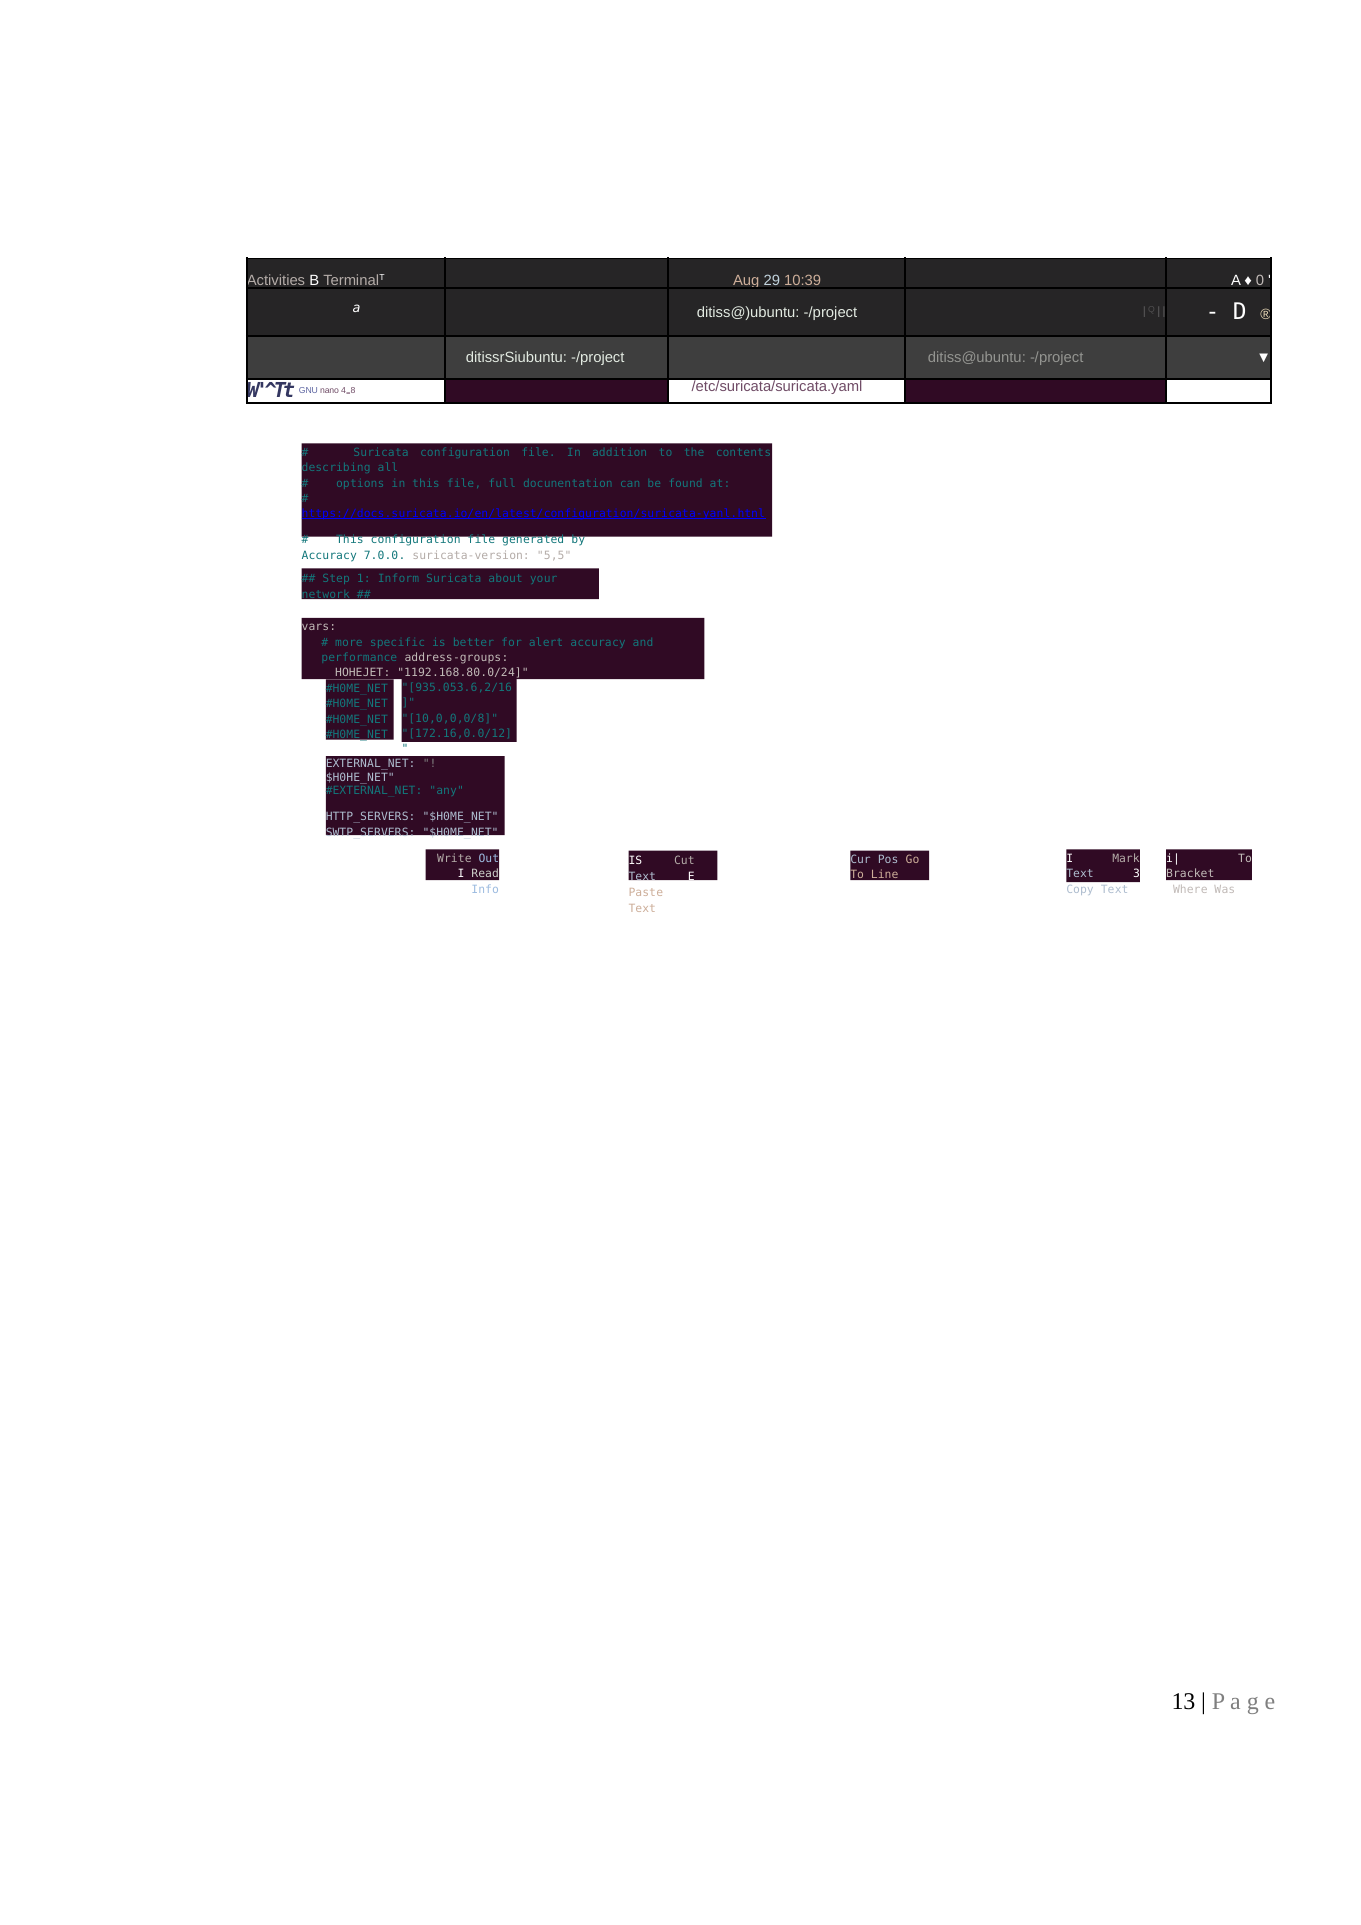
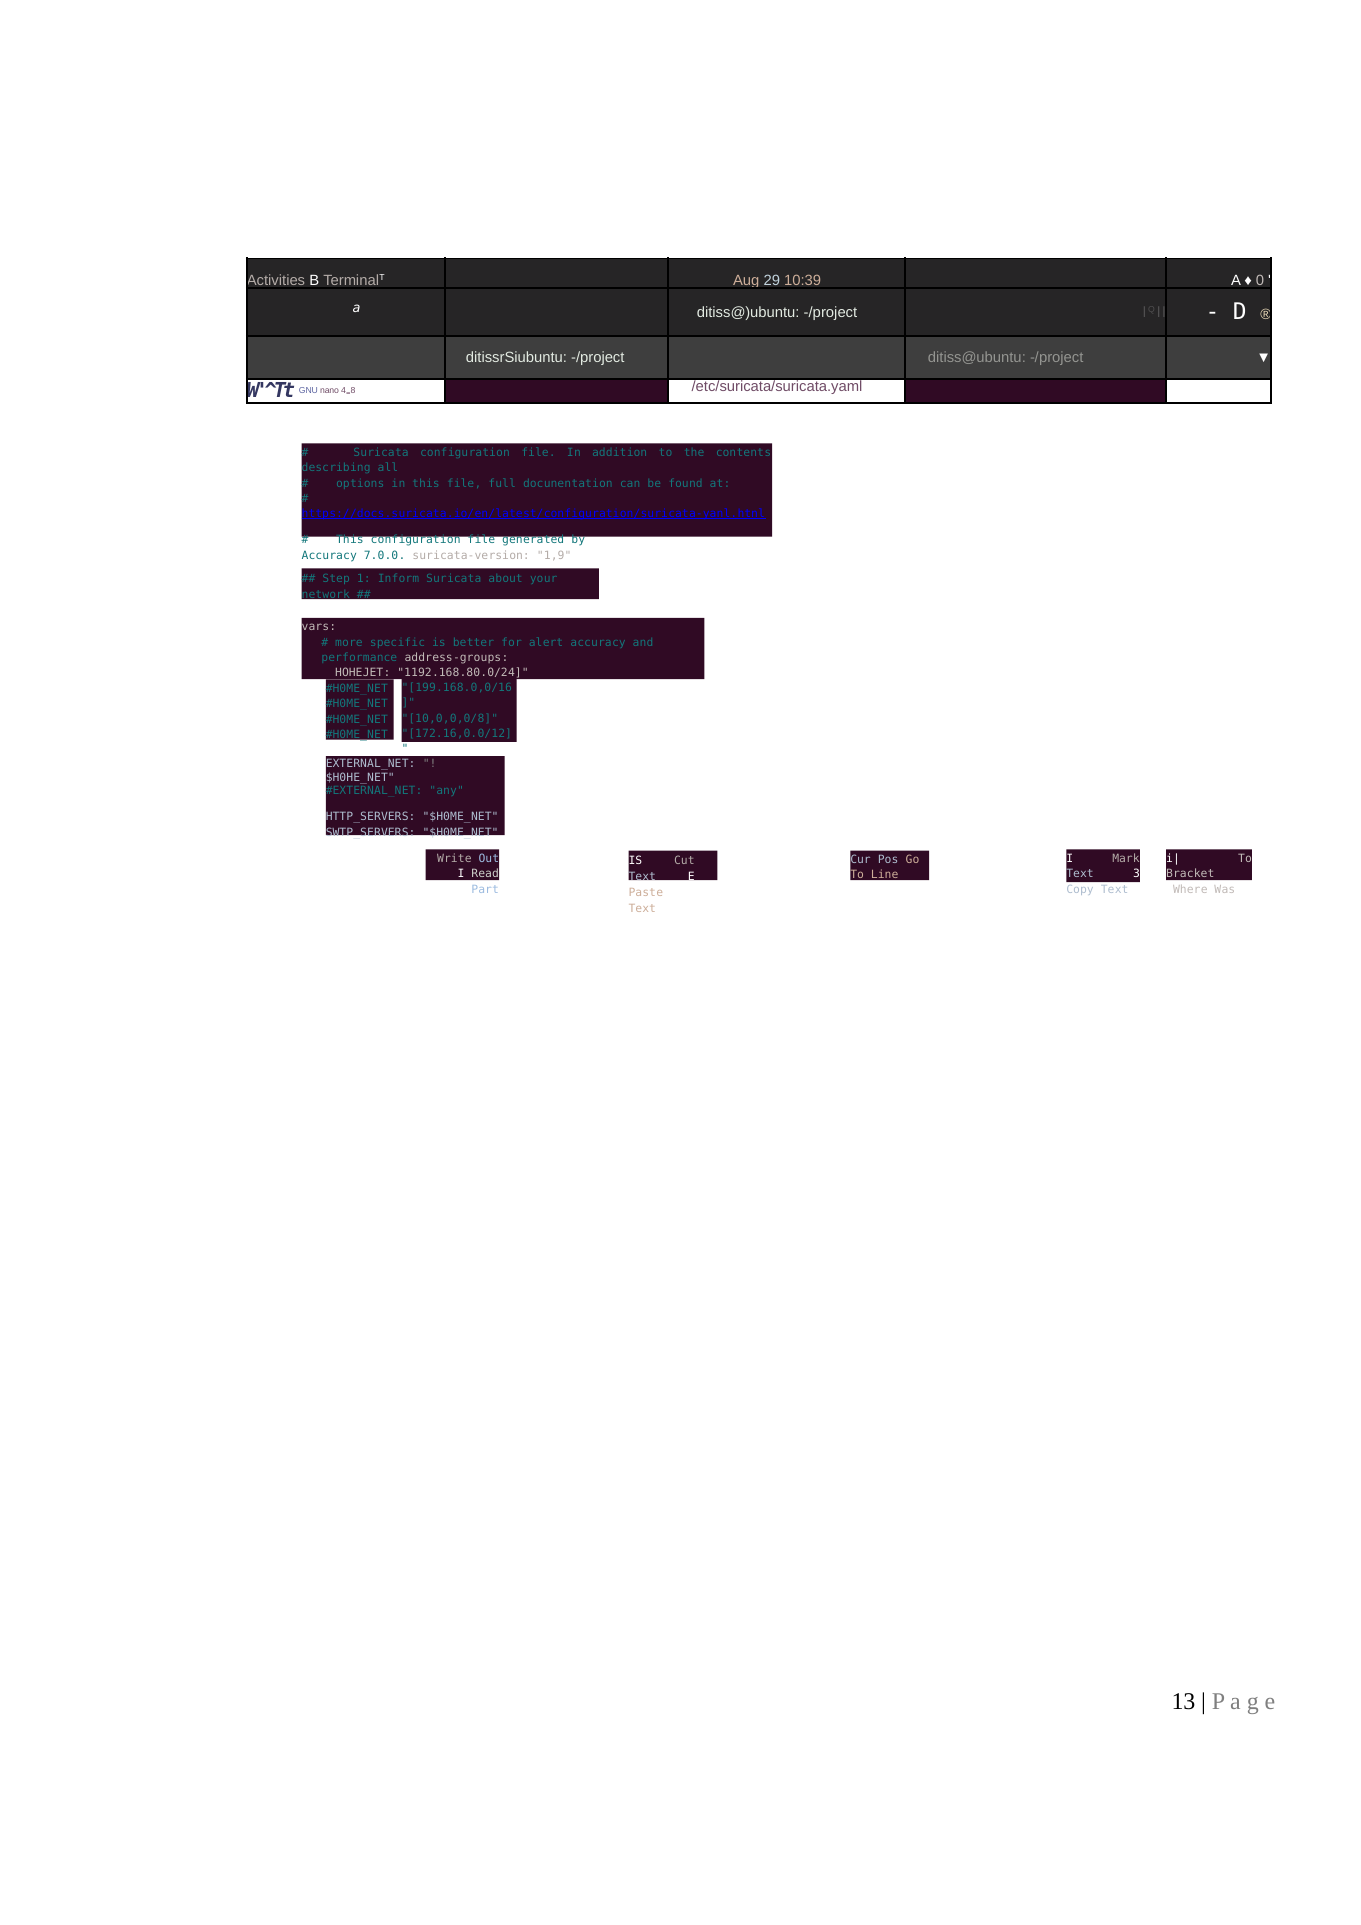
5,5: 5,5 -> 1,9
935.053.6,2/16: 935.053.6,2/16 -> 199.168.0,0/16
Info: Info -> Part
